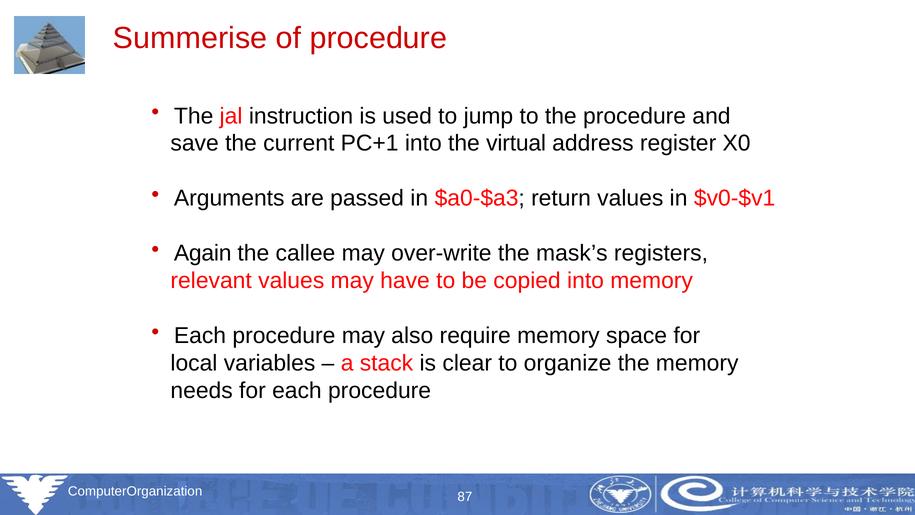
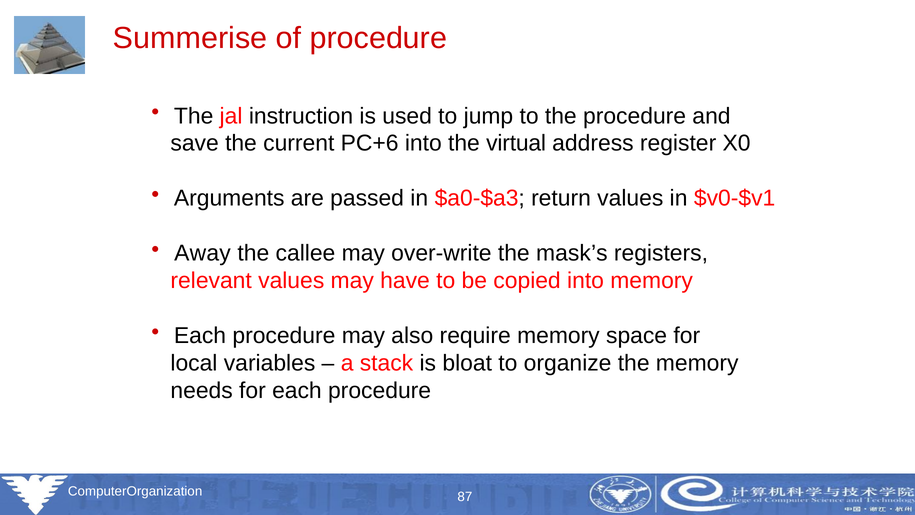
PC+1: PC+1 -> PC+6
Again: Again -> Away
clear: clear -> bloat
